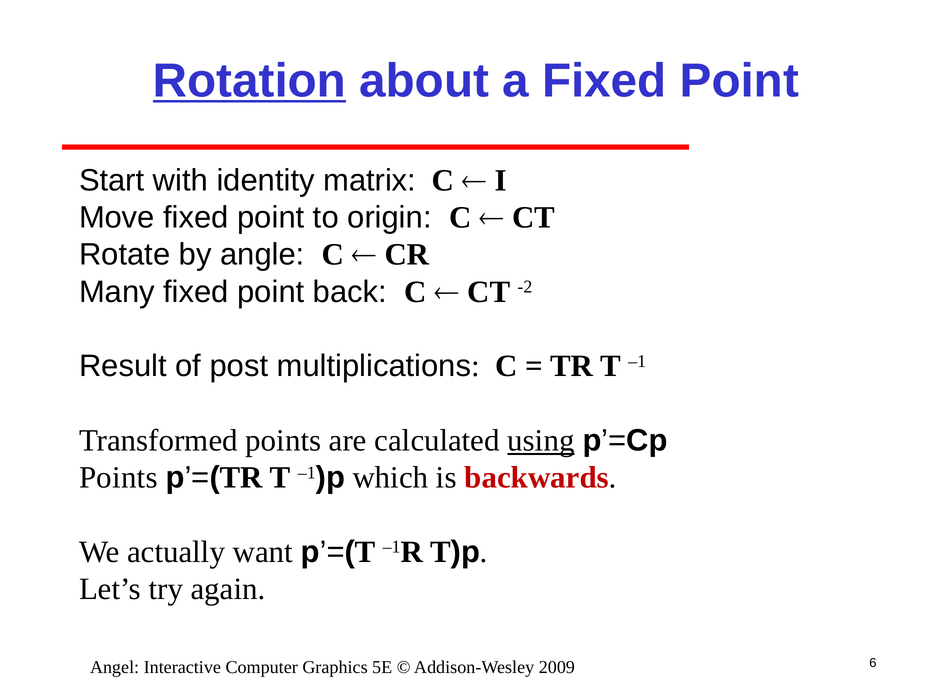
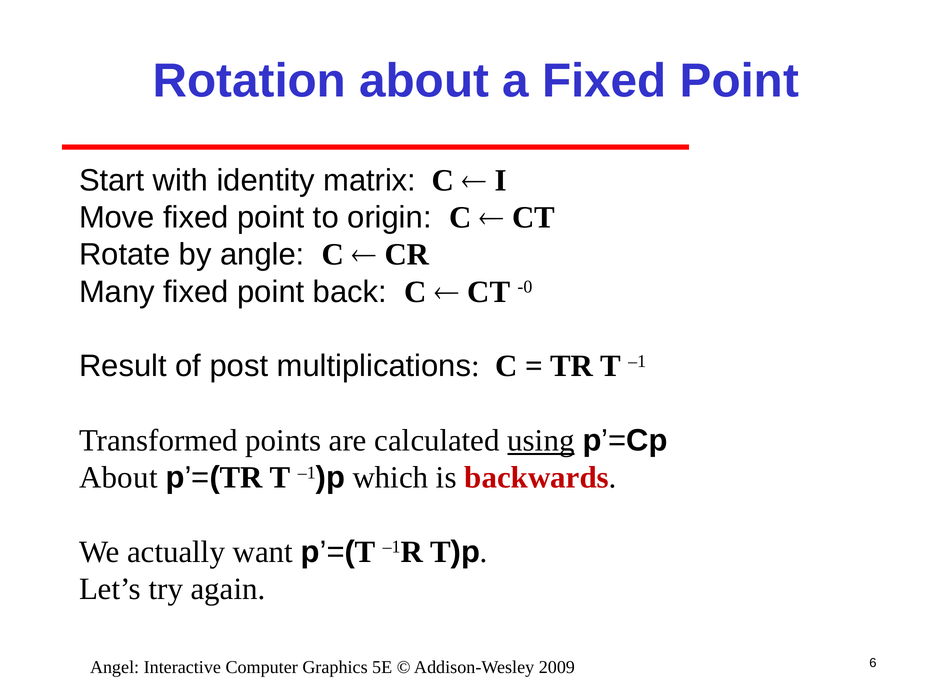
Rotation underline: present -> none
-2: -2 -> -0
Points at (118, 478): Points -> About
